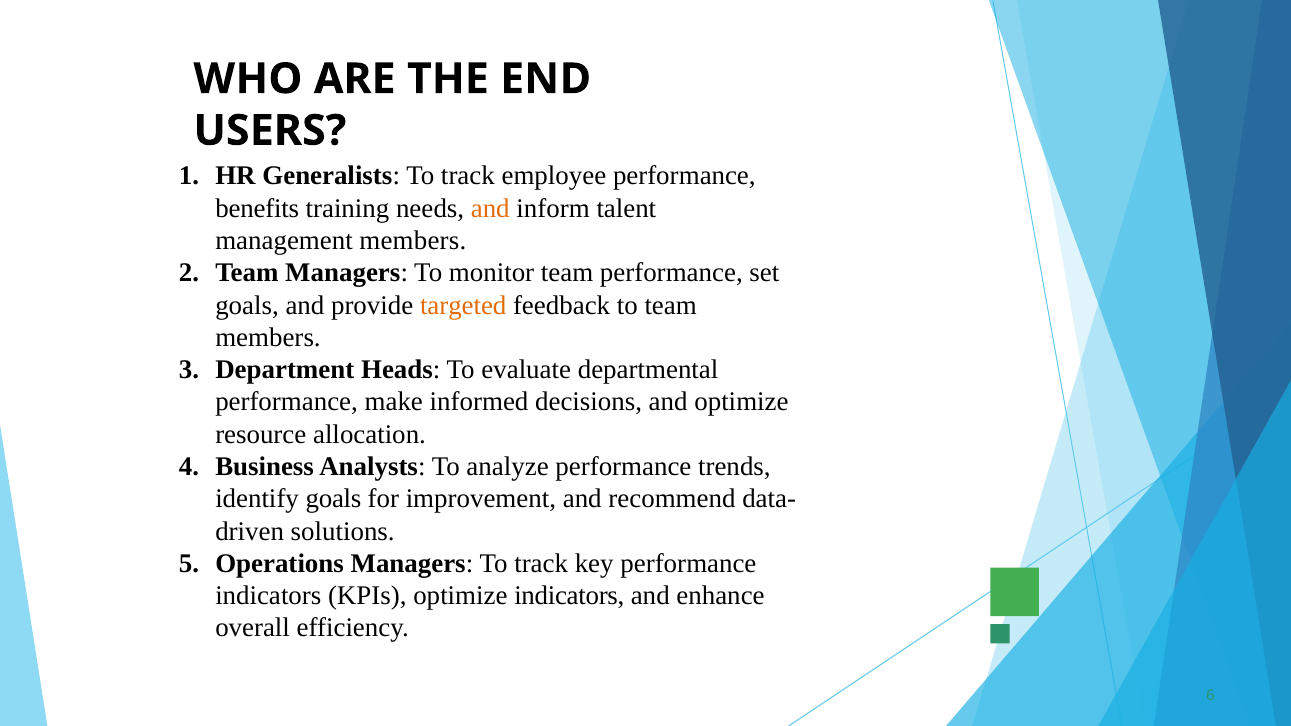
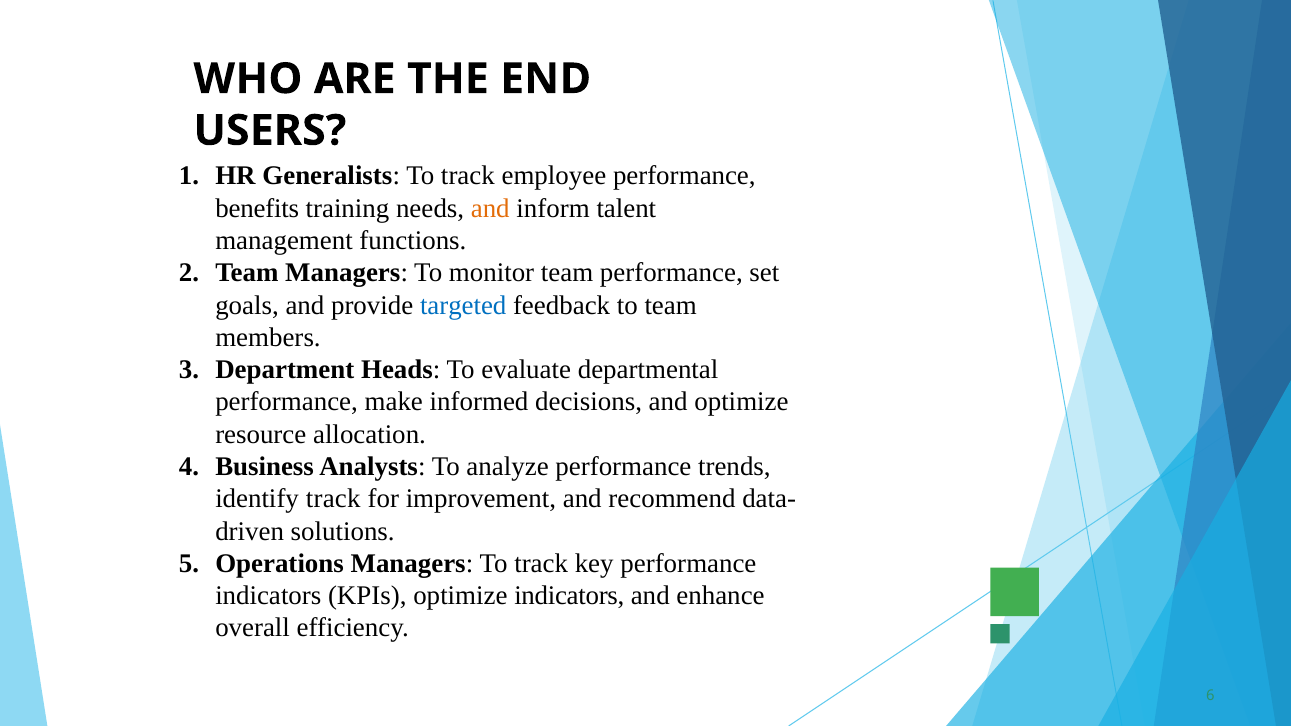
management members: members -> functions
targeted colour: orange -> blue
identify goals: goals -> track
